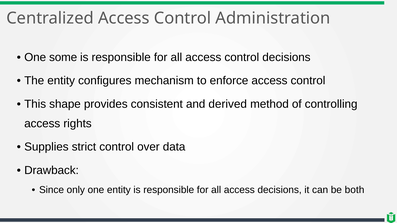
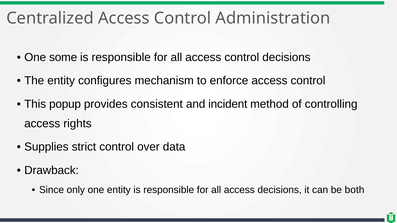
shape: shape -> popup
derived: derived -> incident
